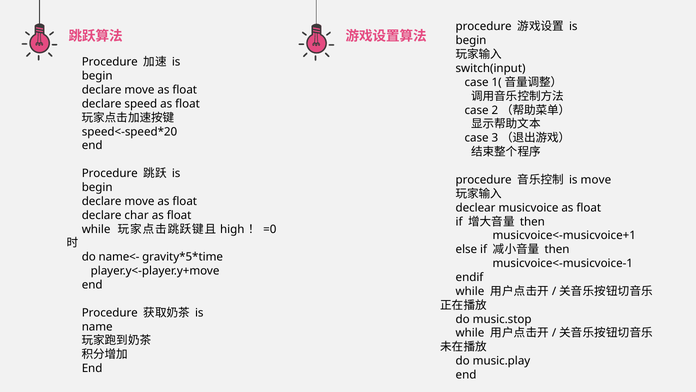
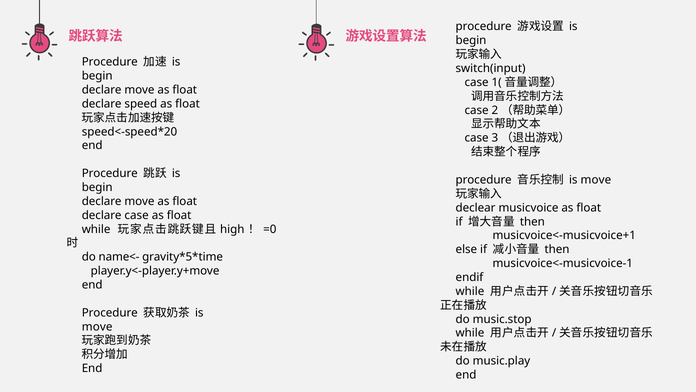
declare char: char -> case
name at (97, 326): name -> move
